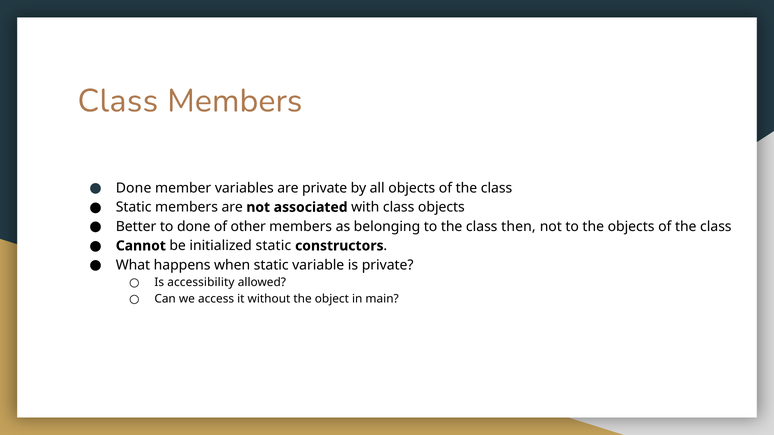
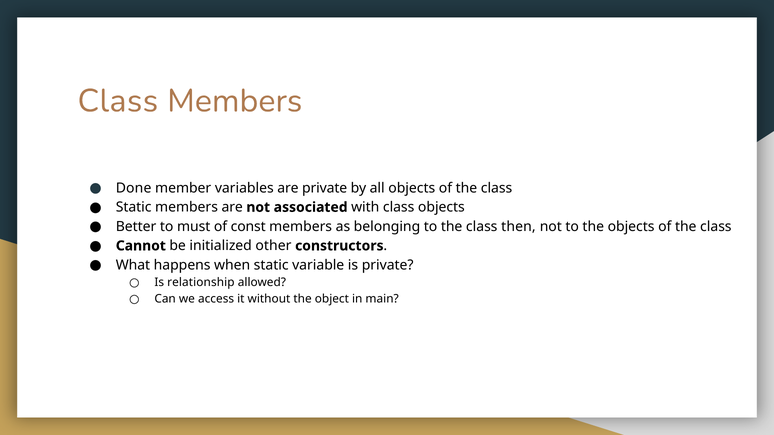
to done: done -> must
other: other -> const
initialized static: static -> other
accessibility: accessibility -> relationship
